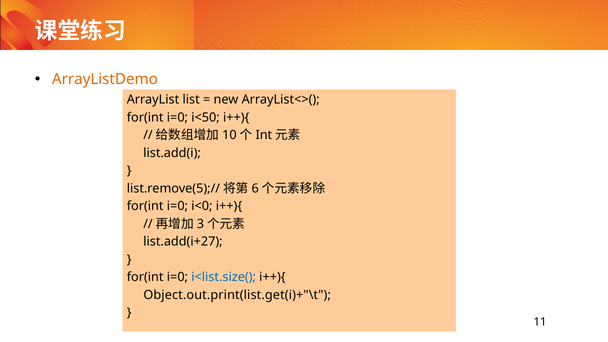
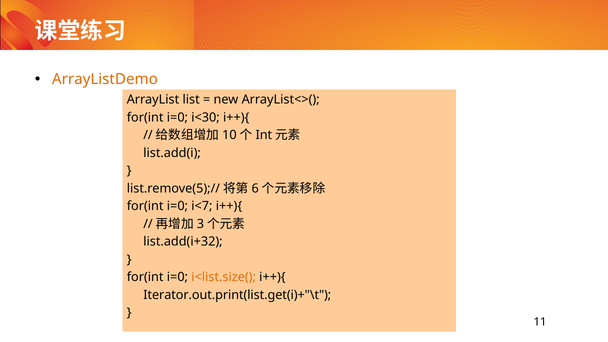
i<50: i<50 -> i<30
i<0: i<0 -> i<7
list.add(i+27: list.add(i+27 -> list.add(i+32
i<list.size( colour: blue -> orange
Object.out.print(list.get(i)+"\t: Object.out.print(list.get(i)+"\t -> Iterator.out.print(list.get(i)+"\t
